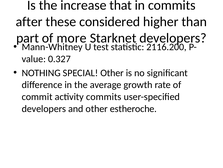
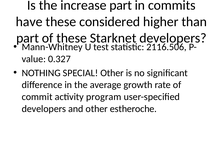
increase that: that -> part
after: after -> have
of more: more -> these
2116.200: 2116.200 -> 2116.506
activity commits: commits -> program
